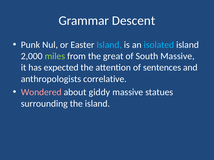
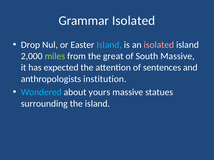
Grammar Descent: Descent -> Isolated
Punk: Punk -> Drop
isolated at (159, 45) colour: light blue -> pink
correlative: correlative -> institution
Wondered colour: pink -> light blue
giddy: giddy -> yours
